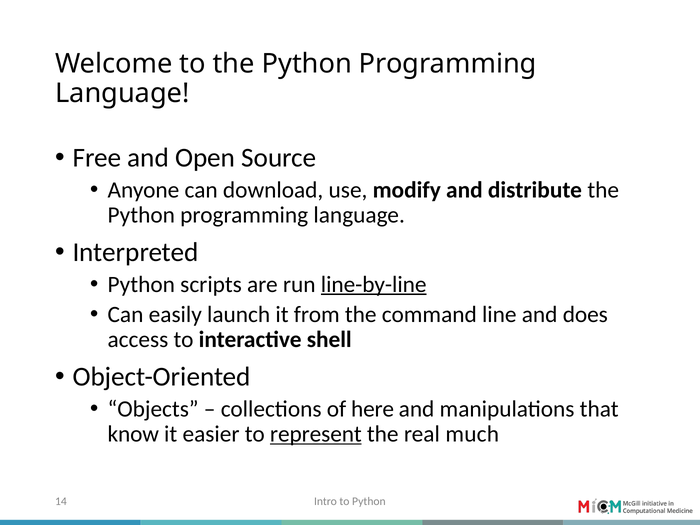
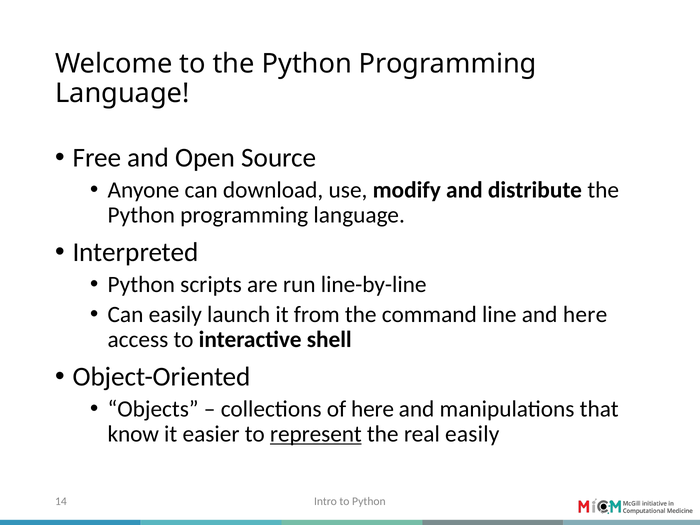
line-by-line underline: present -> none
and does: does -> here
real much: much -> easily
